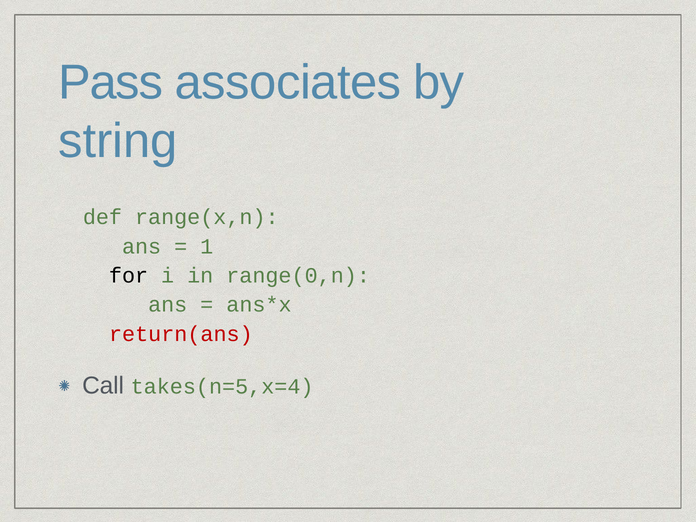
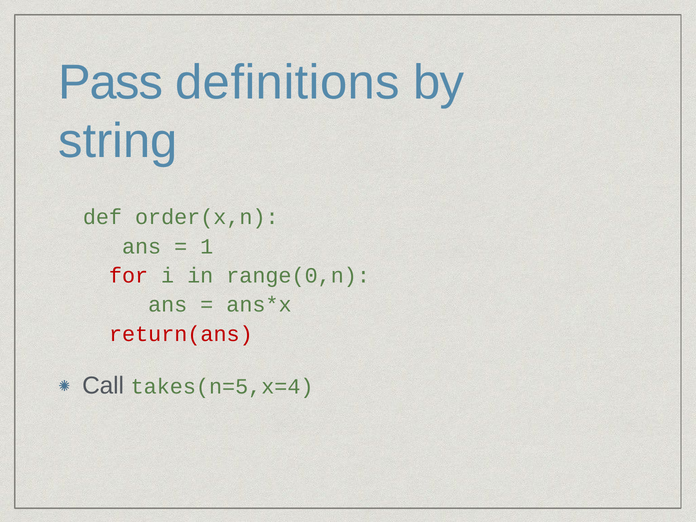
associates: associates -> definitions
range(x,n: range(x,n -> order(x,n
for colour: black -> red
